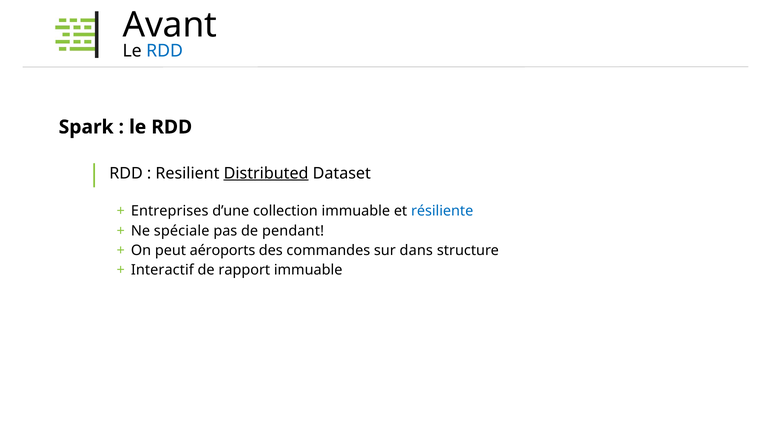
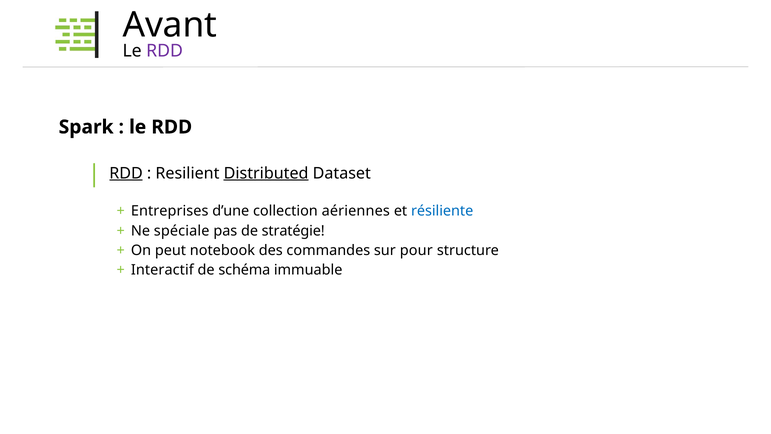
RDD at (165, 51) colour: blue -> purple
RDD at (126, 173) underline: none -> present
collection immuable: immuable -> aériennes
pendant: pendant -> stratégie
aéroports: aéroports -> notebook
dans: dans -> pour
rapport: rapport -> schéma
